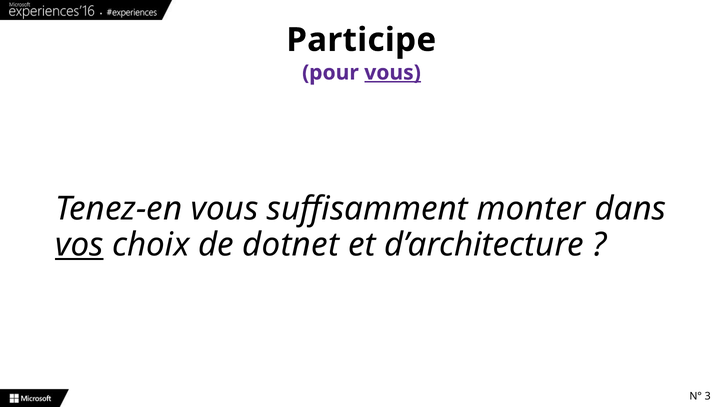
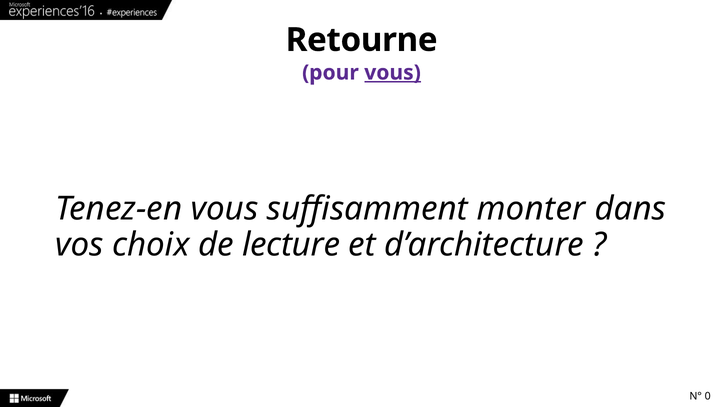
Participe: Participe -> Retourne
vos underline: present -> none
dotnet: dotnet -> lecture
3: 3 -> 0
